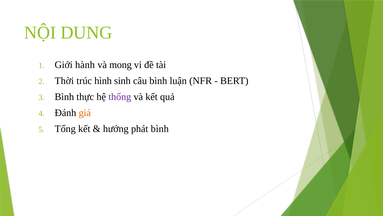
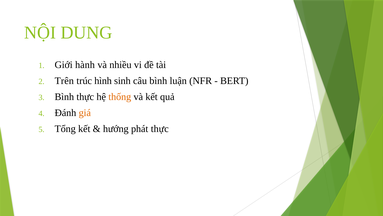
mong: mong -> nhiều
Thời: Thời -> Trên
thống colour: purple -> orange
phát bình: bình -> thực
